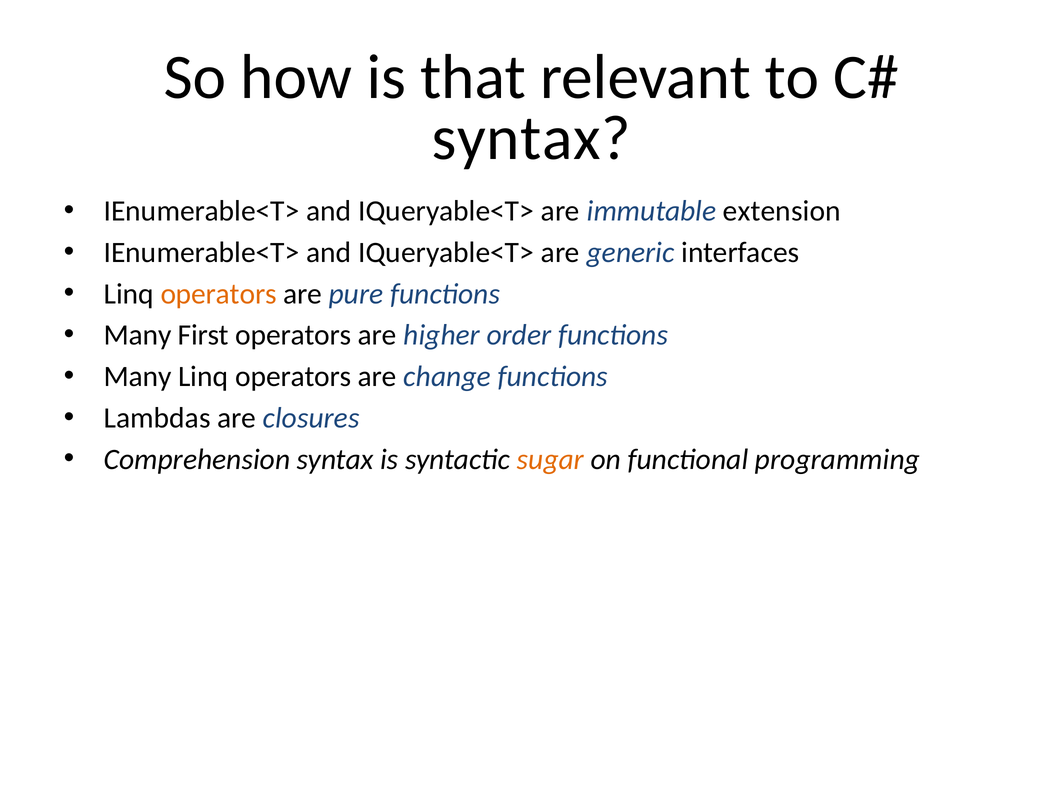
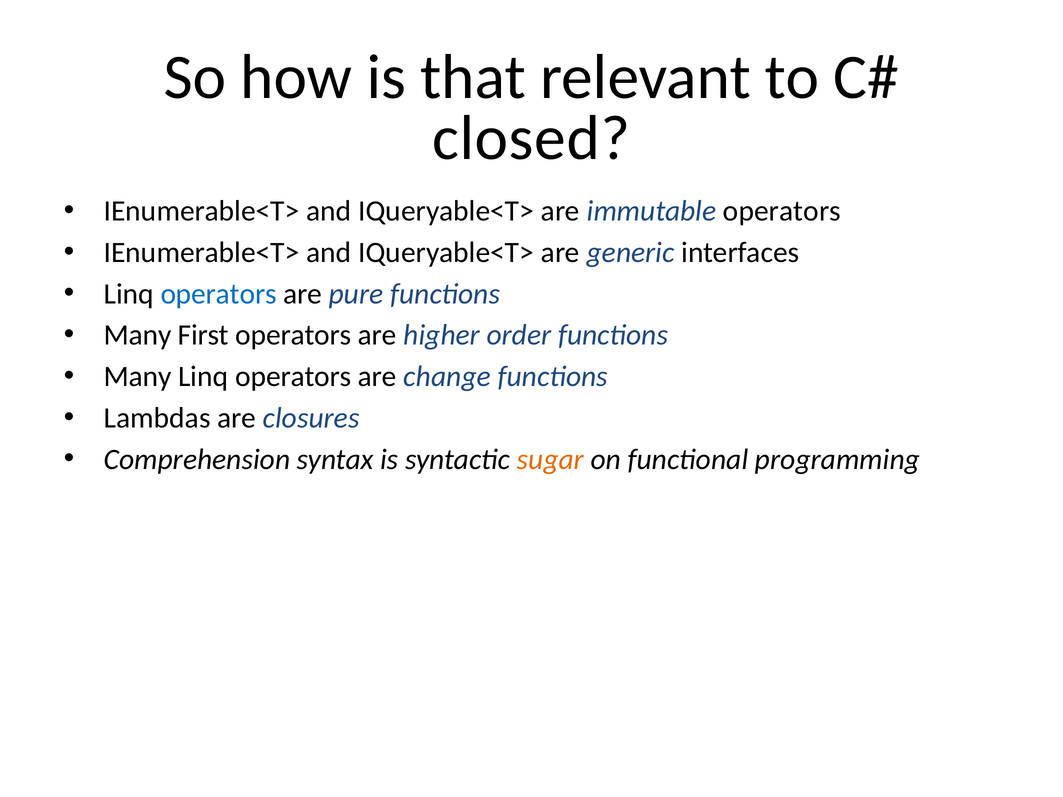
syntax at (531, 138): syntax -> closed
immutable extension: extension -> operators
operators at (219, 294) colour: orange -> blue
